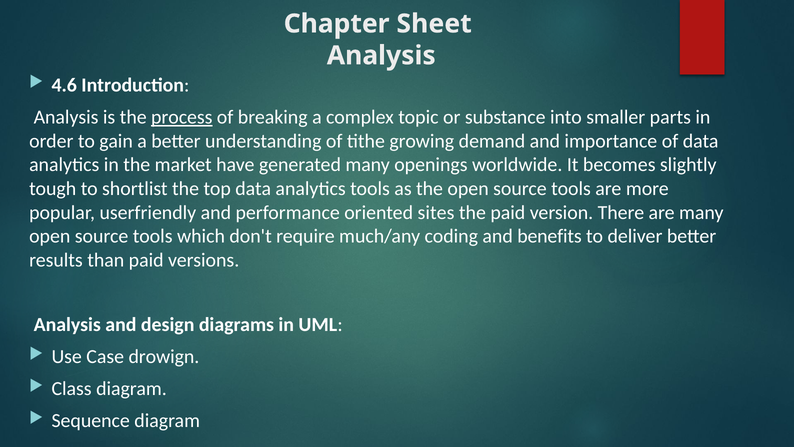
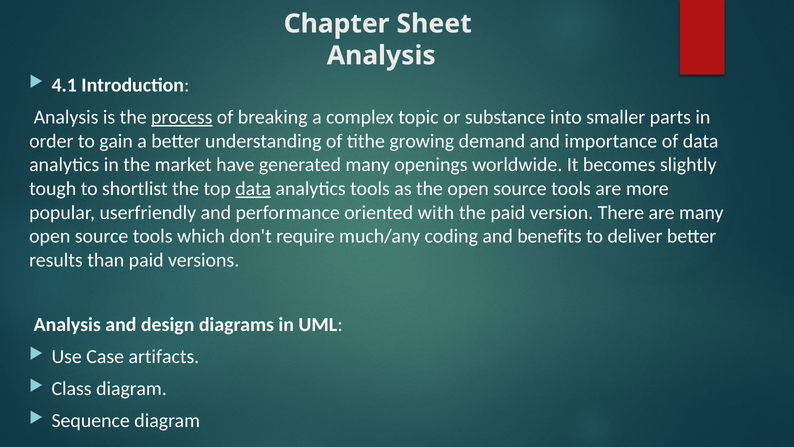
4.6: 4.6 -> 4.1
data at (253, 189) underline: none -> present
sites: sites -> with
drowign: drowign -> artifacts
